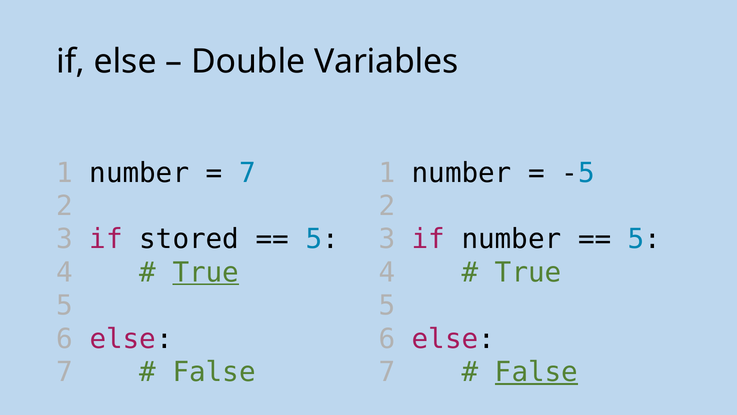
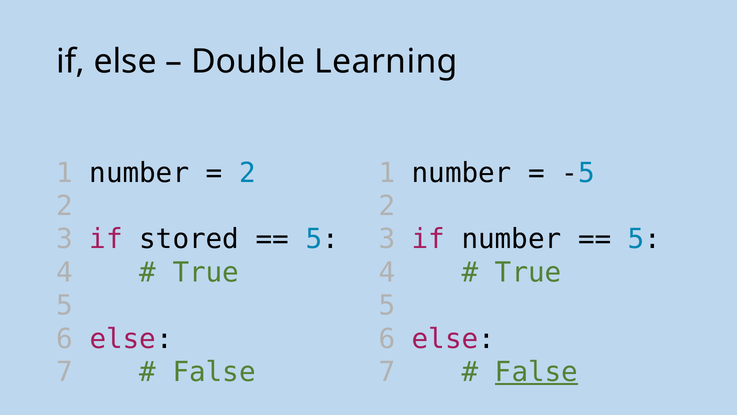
Variables: Variables -> Learning
7 at (247, 173): 7 -> 2
True at (206, 272) underline: present -> none
